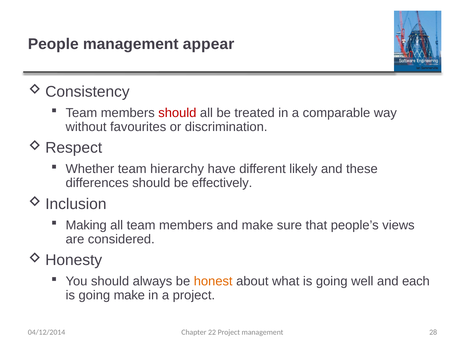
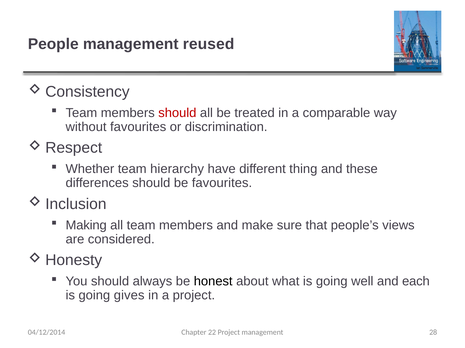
appear: appear -> reused
likely: likely -> thing
be effectively: effectively -> favourites
honest colour: orange -> black
going make: make -> gives
